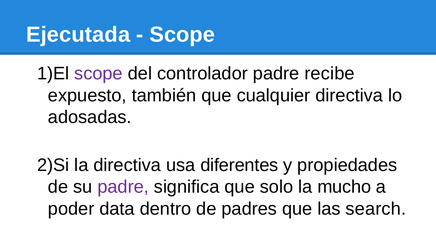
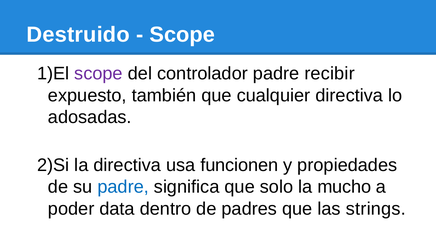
Ejecutada: Ejecutada -> Destruido
recibe: recibe -> recibir
diferentes: diferentes -> funcionen
padre at (123, 187) colour: purple -> blue
search: search -> strings
